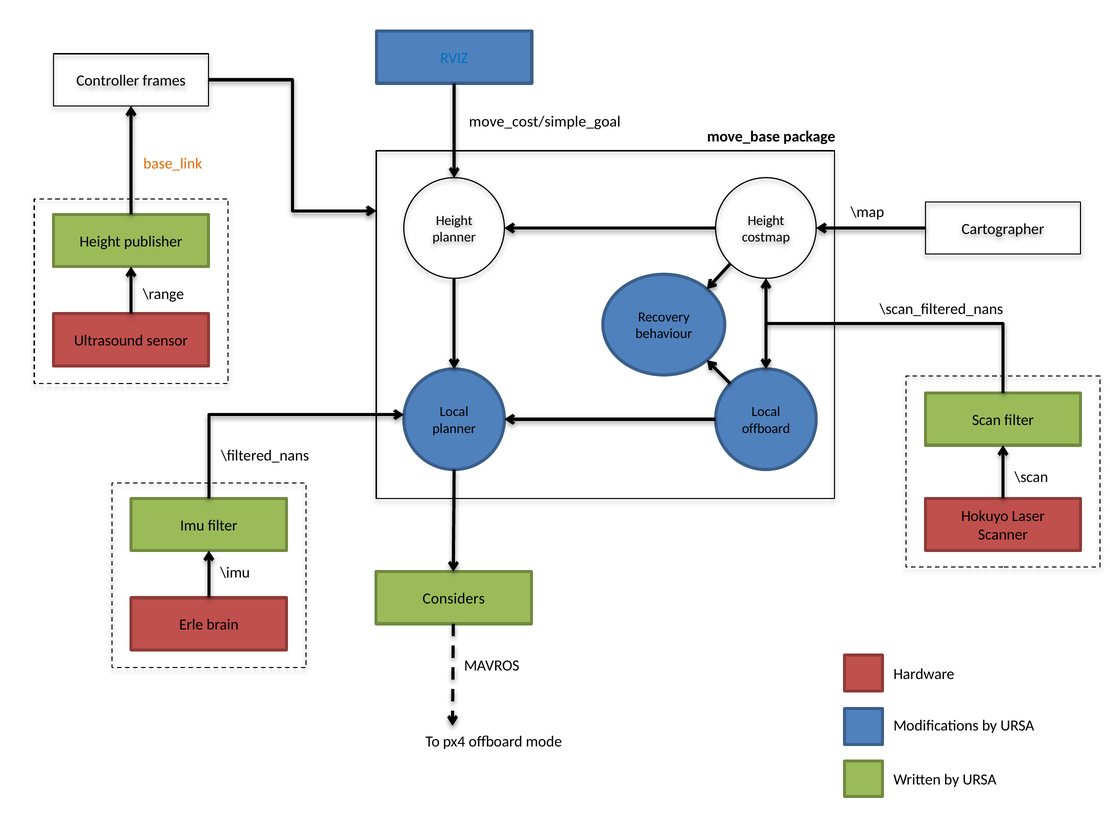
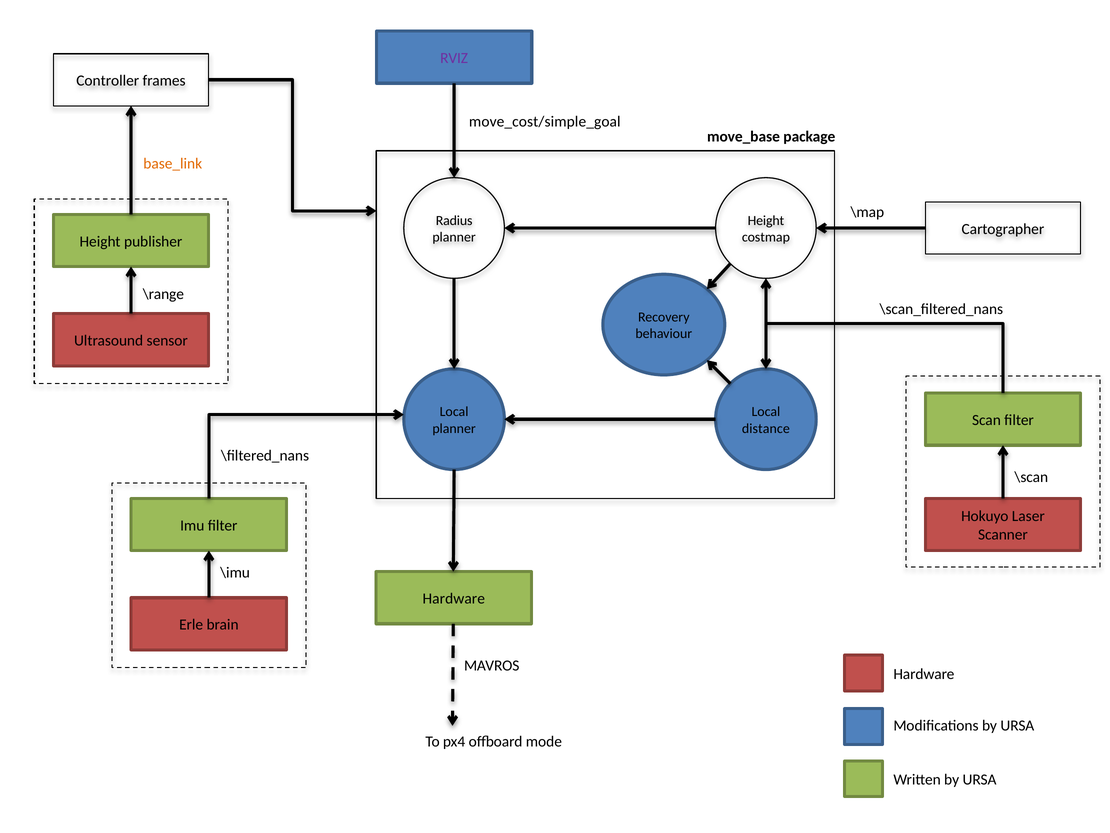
RVIZ colour: blue -> purple
Height at (454, 220): Height -> Radius
offboard at (766, 428): offboard -> distance
Considers at (454, 598): Considers -> Hardware
